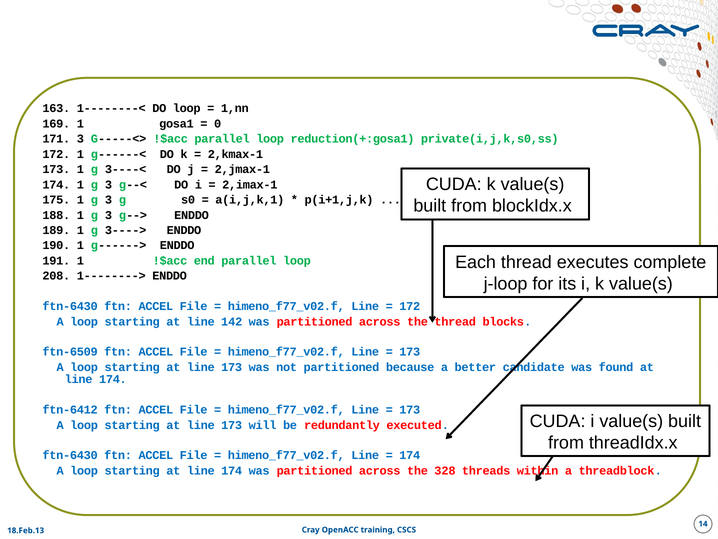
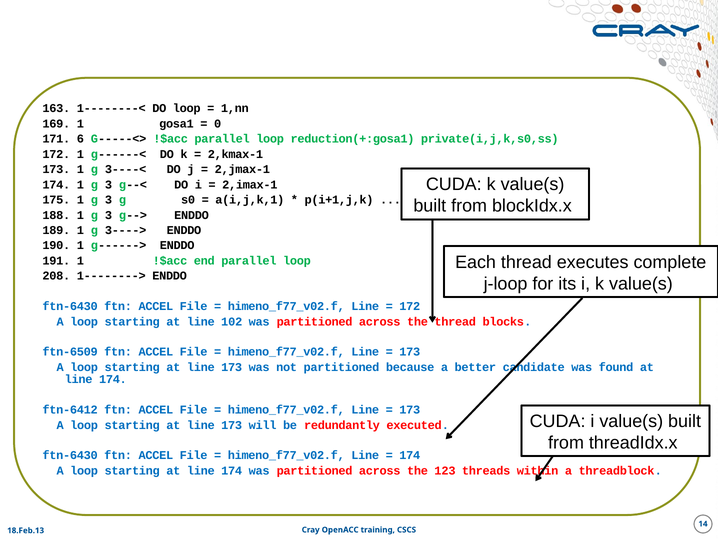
171 3: 3 -> 6
142: 142 -> 102
328: 328 -> 123
